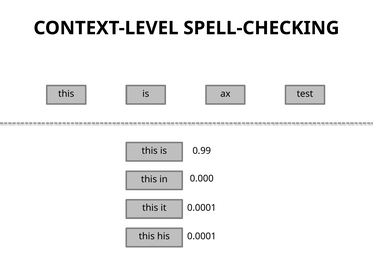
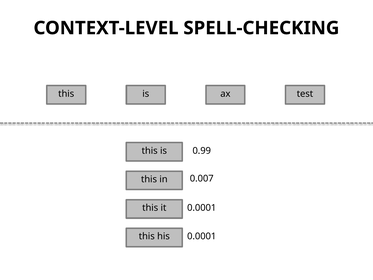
0.000: 0.000 -> 0.007
